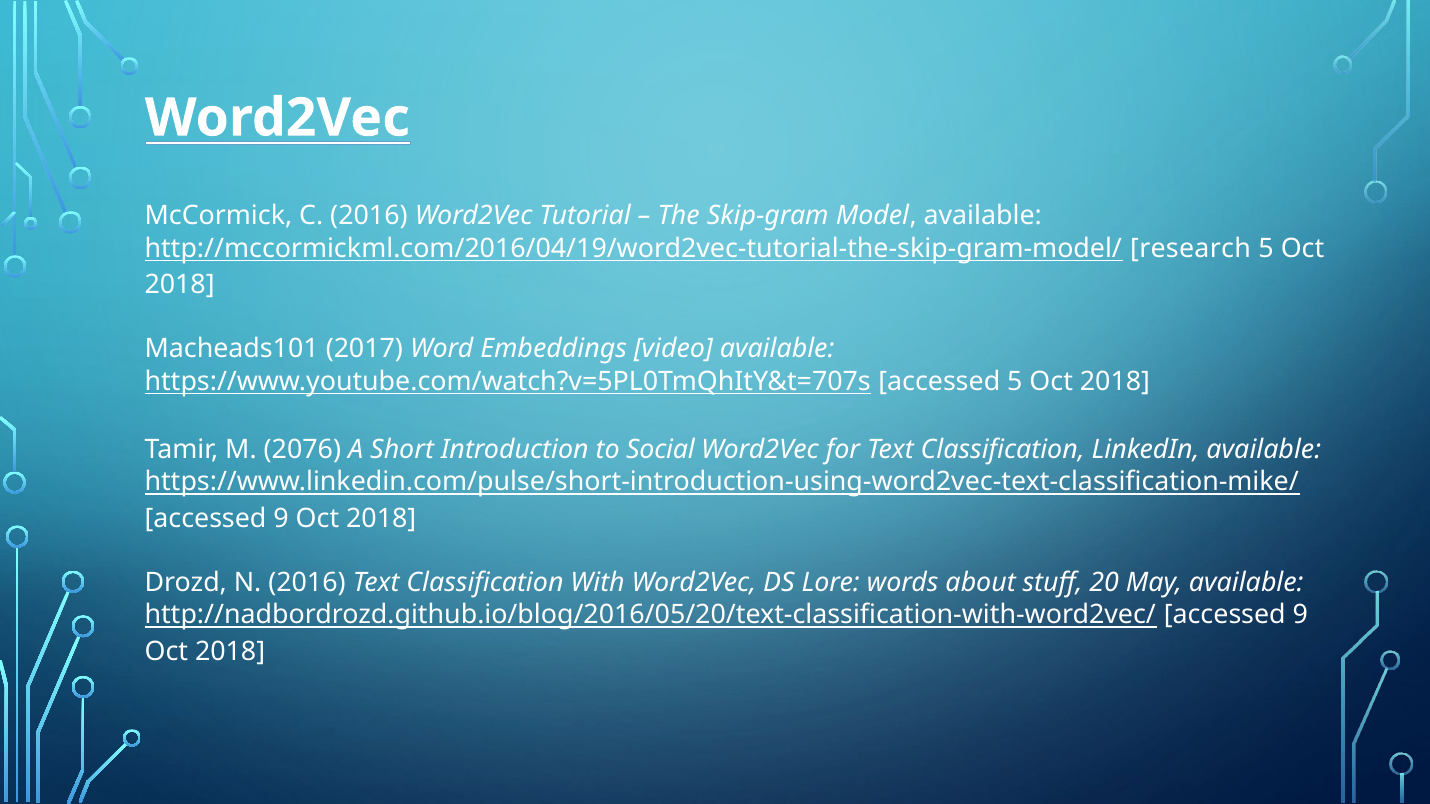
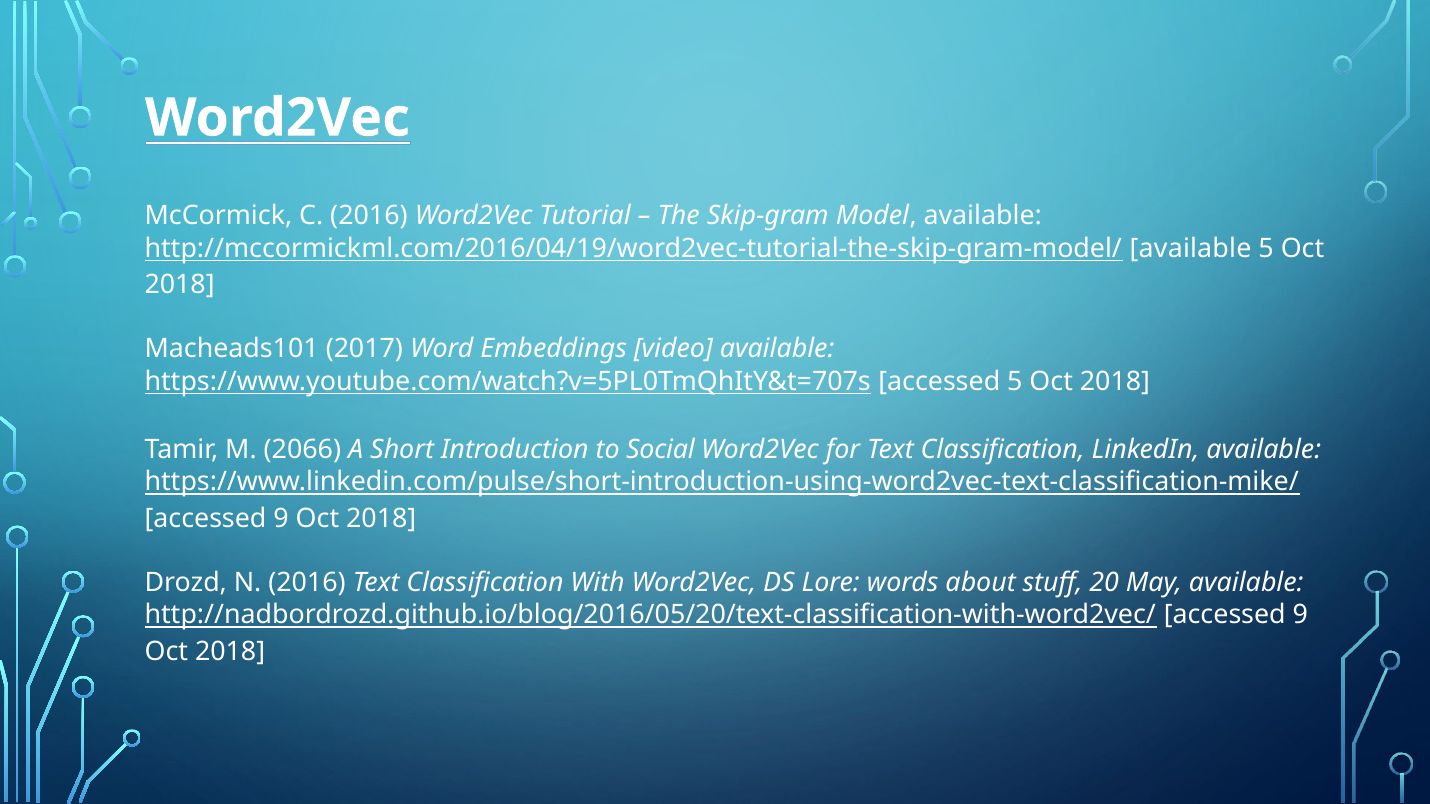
http://mccormickml.com/2016/04/19/word2vec-tutorial-the-skip-gram-model/ research: research -> available
2076: 2076 -> 2066
